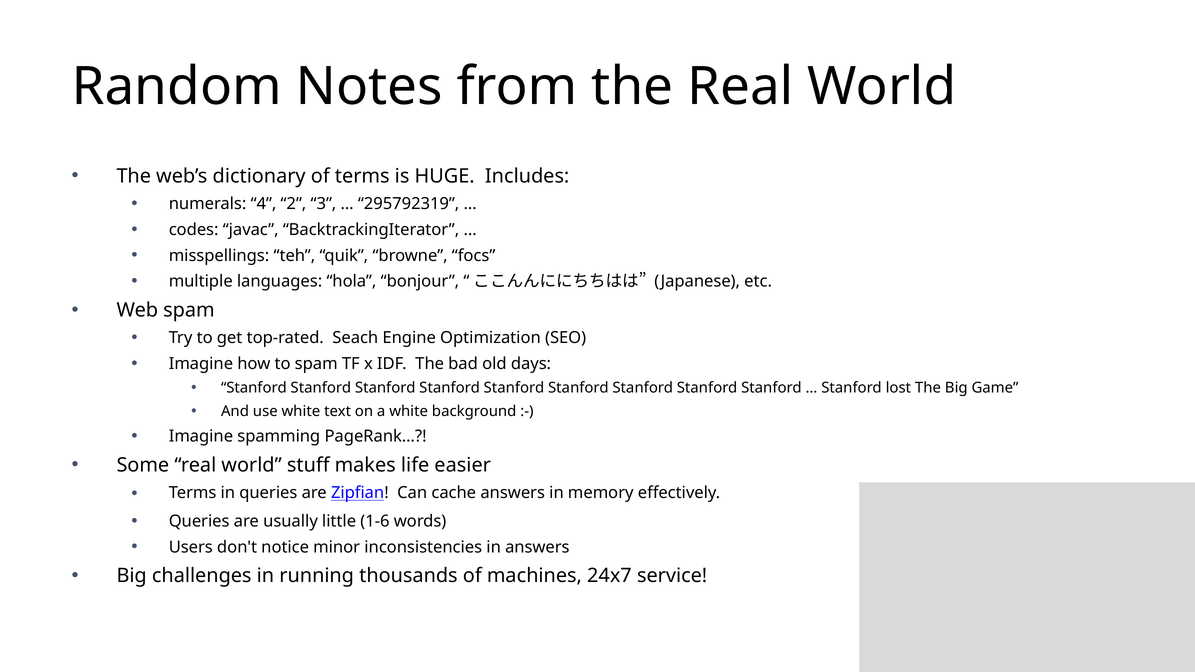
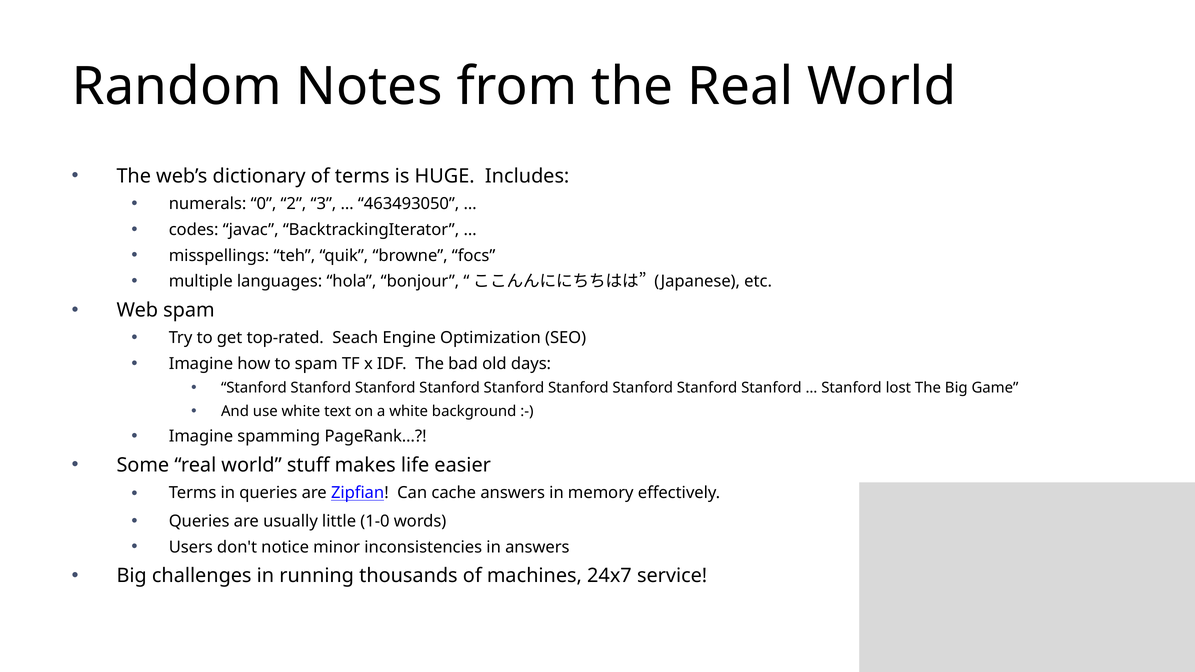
4: 4 -> 0
295792319: 295792319 -> 463493050
1-6: 1-6 -> 1-0
